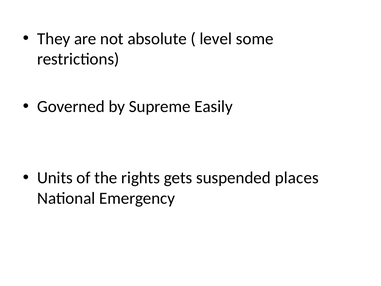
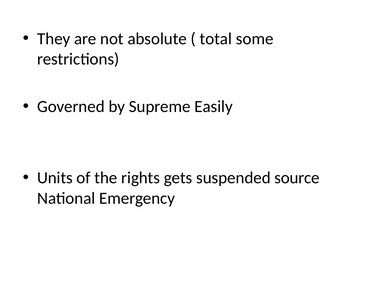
level: level -> total
places: places -> source
